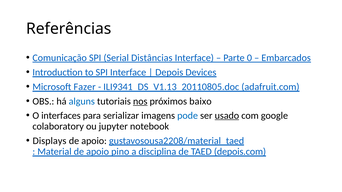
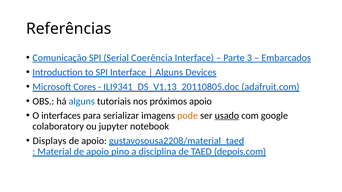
Distâncias: Distâncias -> Coerência
0: 0 -> 3
Depois at (169, 73): Depois -> Alguns
Fazer: Fazer -> Cores
nos underline: present -> none
próximos baixo: baixo -> apoio
pode colour: blue -> orange
